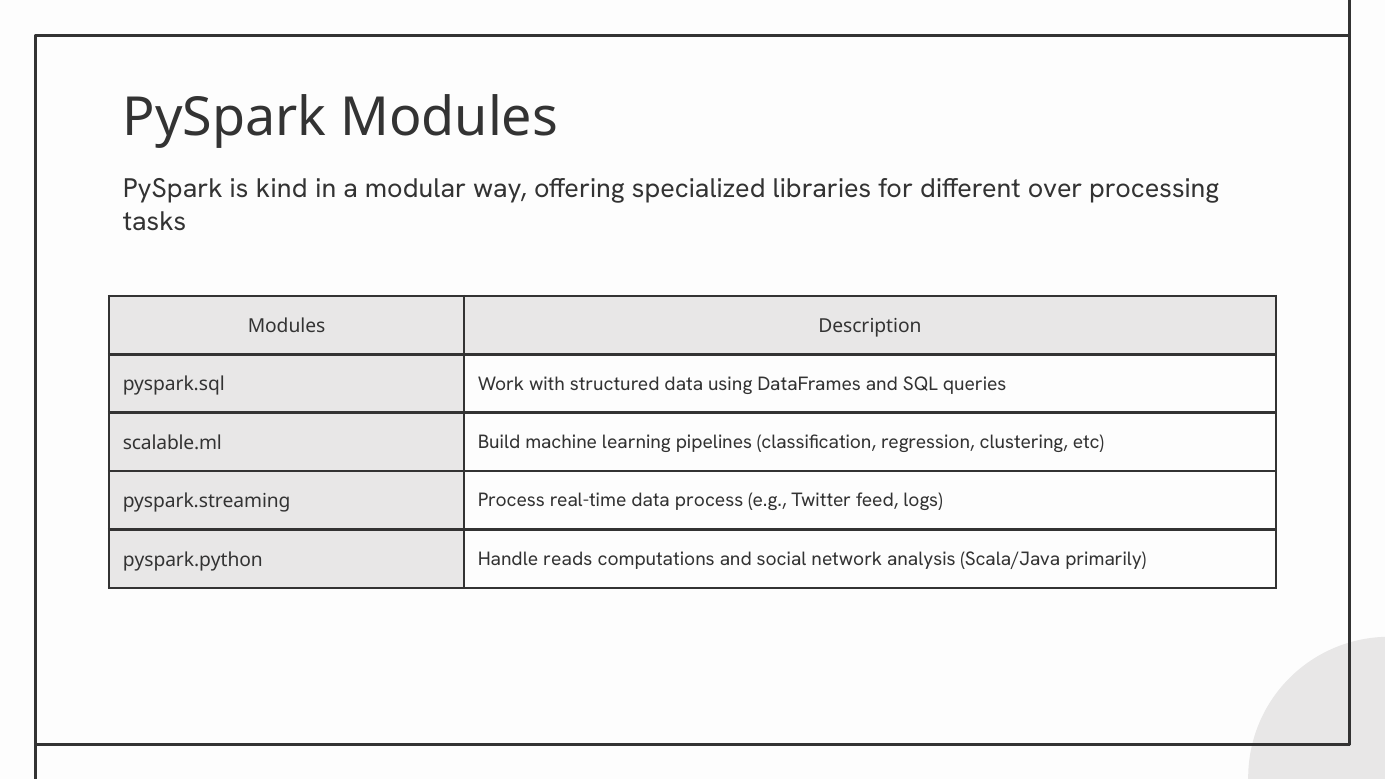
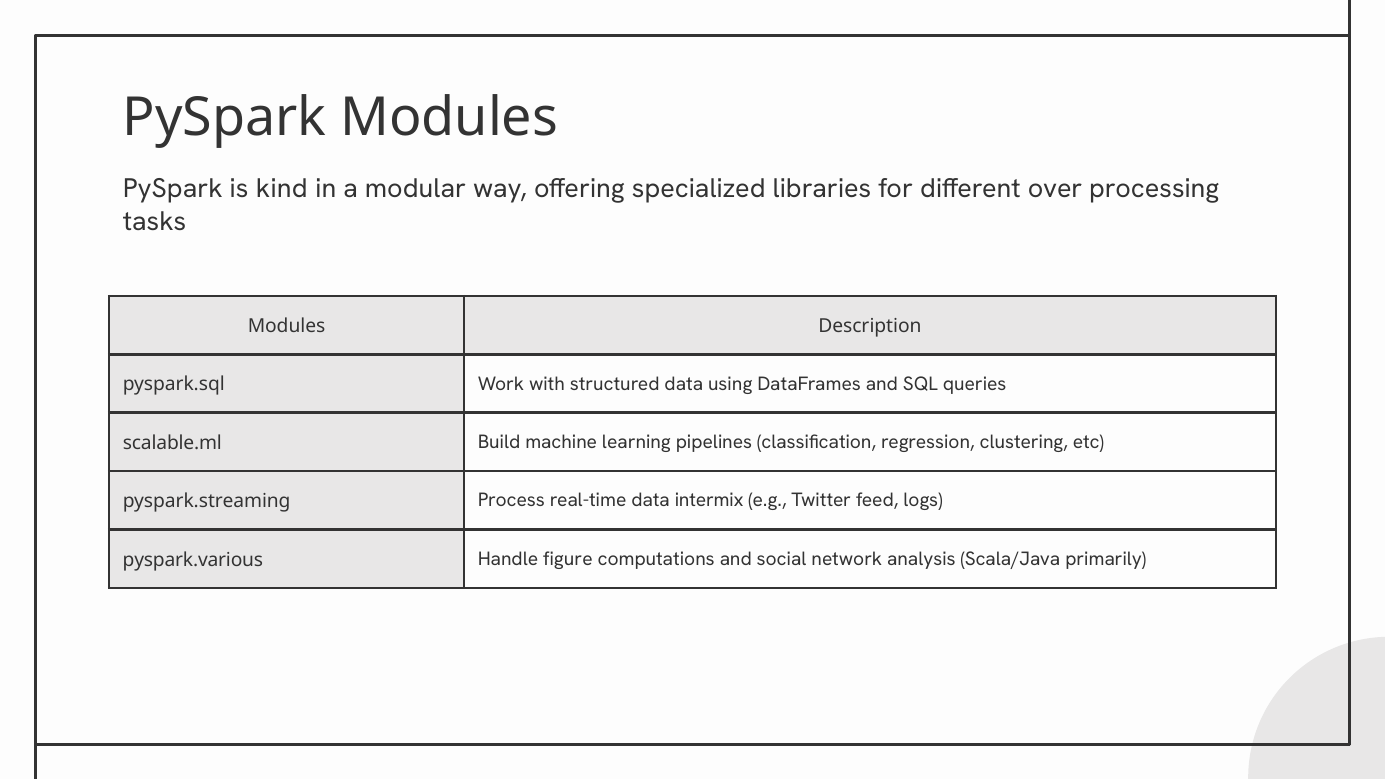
data process: process -> intermix
pyspark.python: pyspark.python -> pyspark.various
reads: reads -> figure
